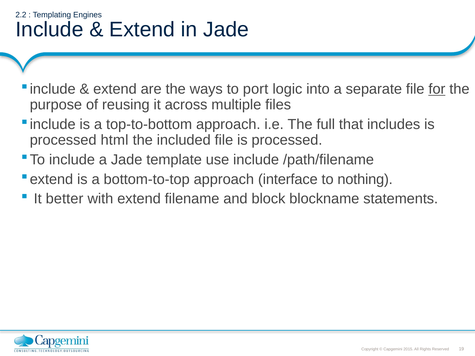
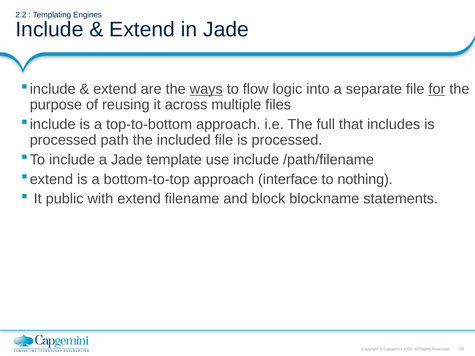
ways underline: none -> present
port: port -> flow
html: html -> path
better: better -> public
